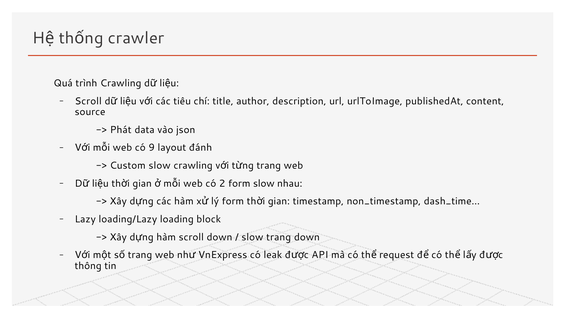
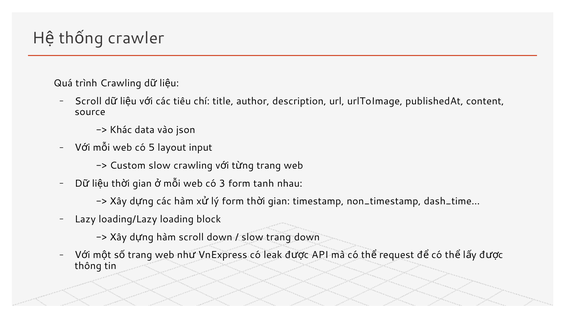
Phát: Phát -> Khác
9: 9 -> 5
đánh: đánh -> input
2: 2 -> 3
form slow: slow -> tanh
